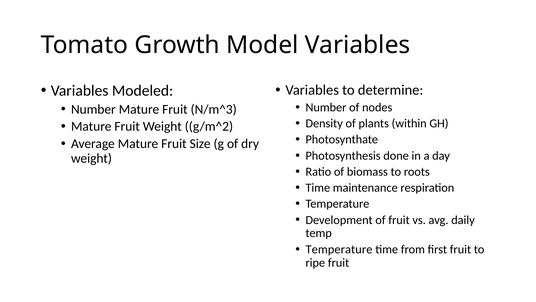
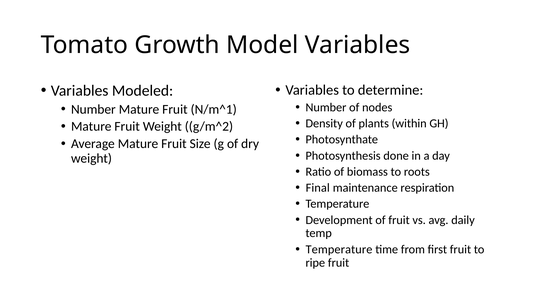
N/m^3: N/m^3 -> N/m^1
Time at (318, 188): Time -> Final
